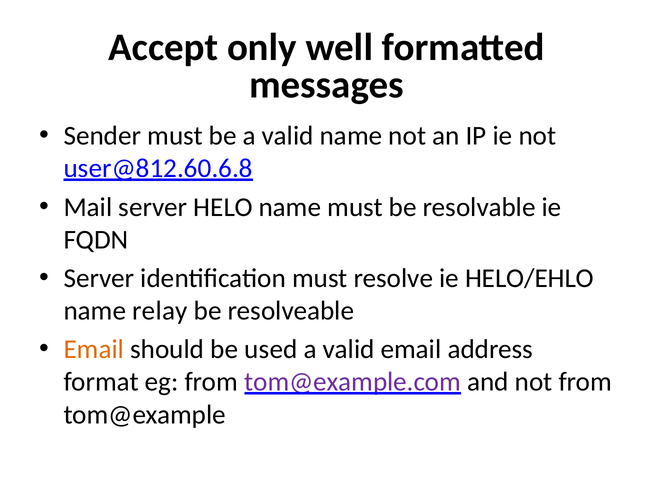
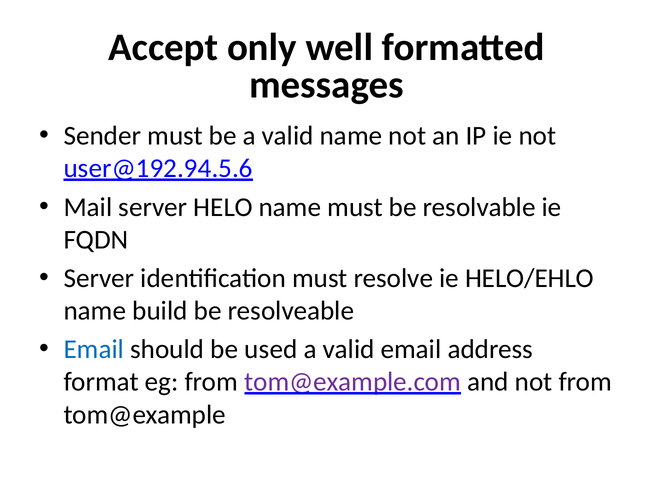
user@812.60.6.8: user@812.60.6.8 -> user@192.94.5.6
relay: relay -> build
Email at (94, 350) colour: orange -> blue
